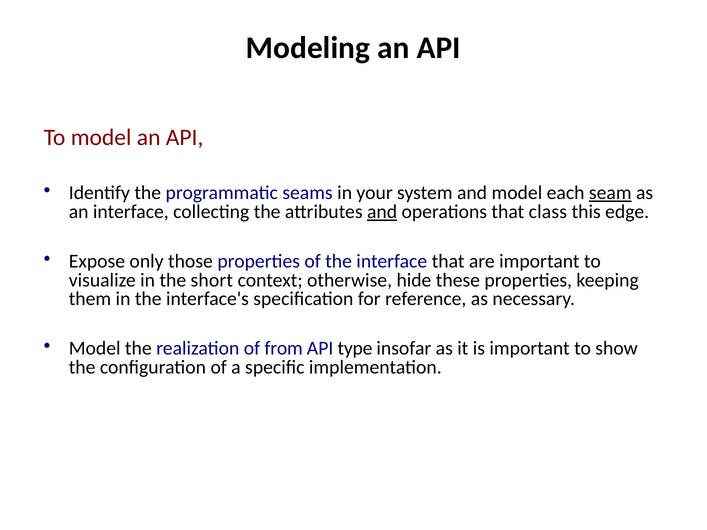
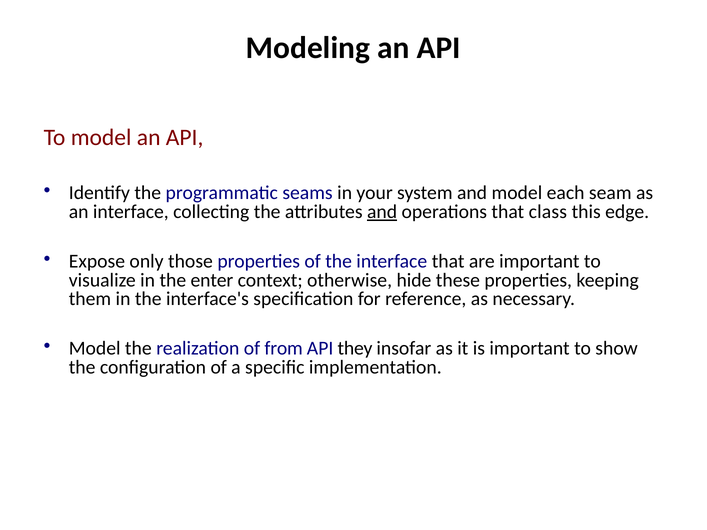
seam underline: present -> none
short: short -> enter
type: type -> they
